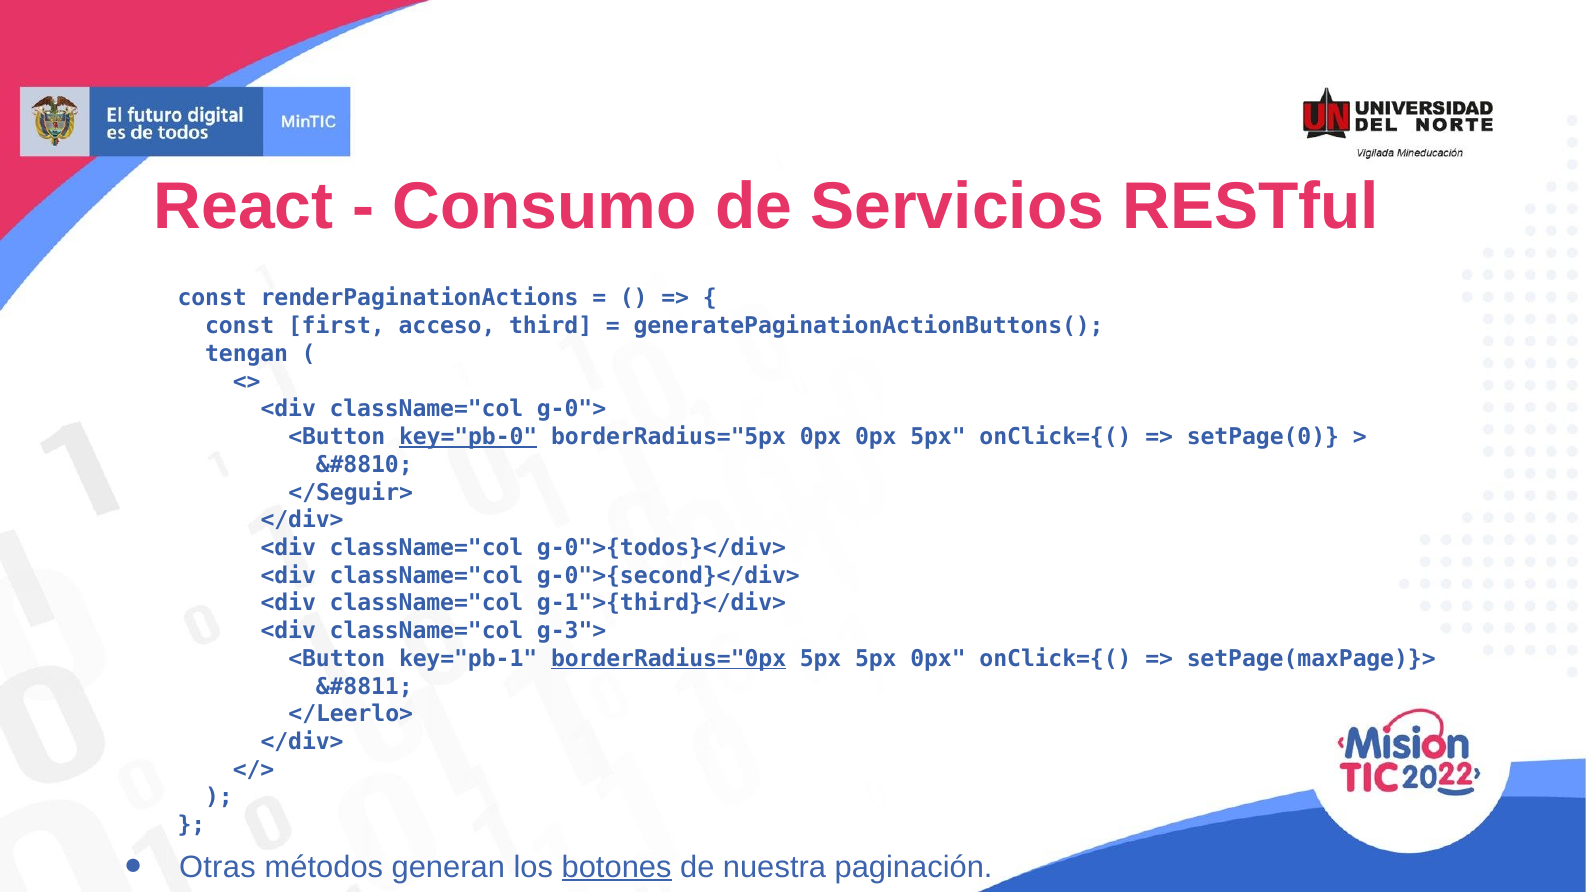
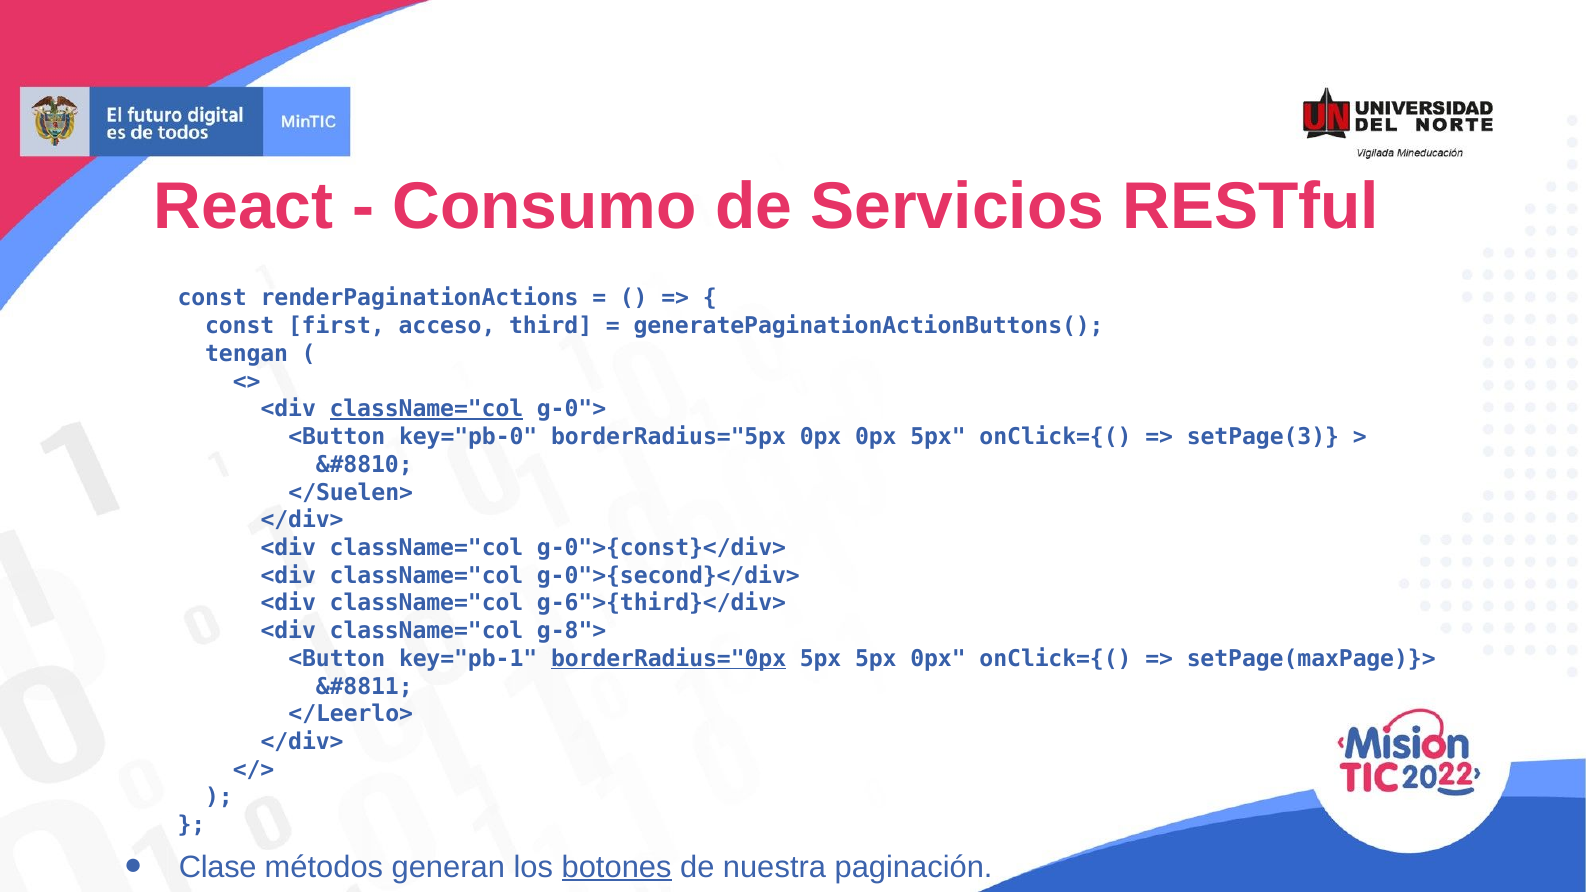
className="col at (426, 409) underline: none -> present
key="pb-0 underline: present -> none
setPage(0: setPage(0 -> setPage(3
</Seguir>: </Seguir> -> </Suelen>
g-0">{todos}</div>: g-0">{todos}</div> -> g-0">{const}</div>
g-1">{third}</div>: g-1">{third}</div> -> g-6">{third}</div>
g-3">: g-3"> -> g-8">
Otras: Otras -> Clase
